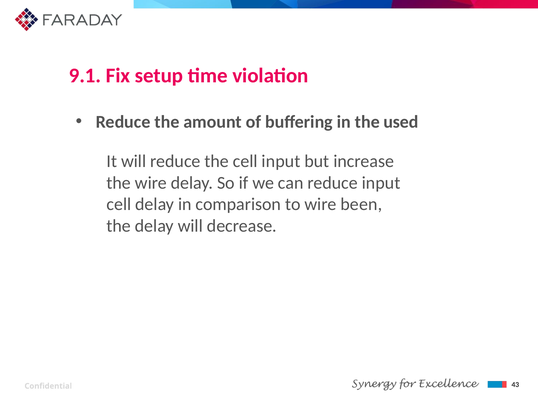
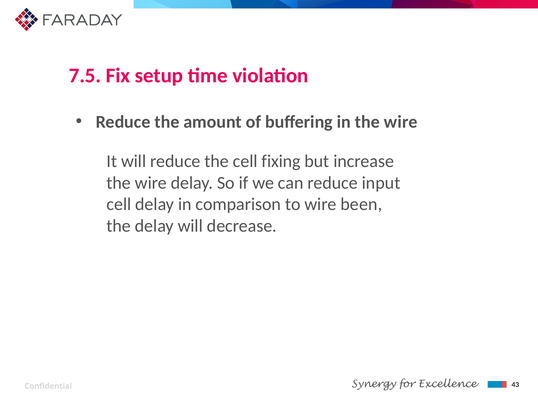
9.1: 9.1 -> 7.5
in the used: used -> wire
cell input: input -> fixing
